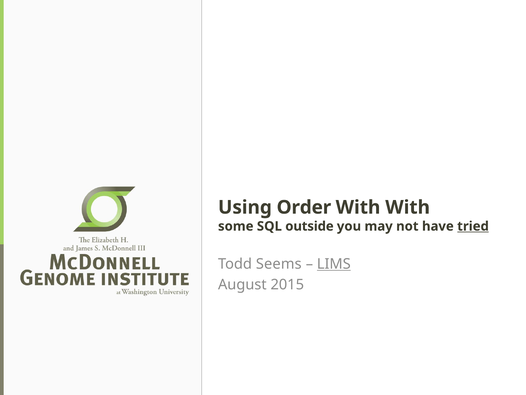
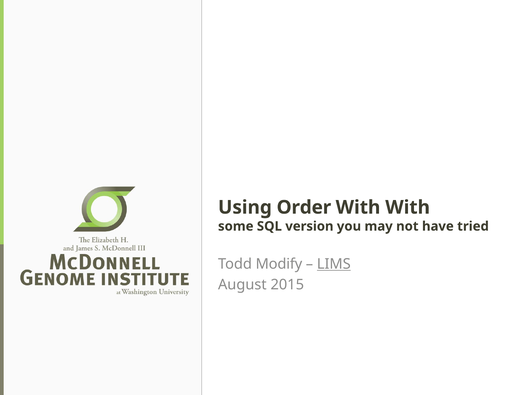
outside: outside -> version
tried underline: present -> none
Seems: Seems -> Modify
